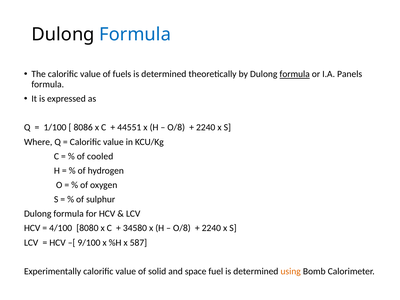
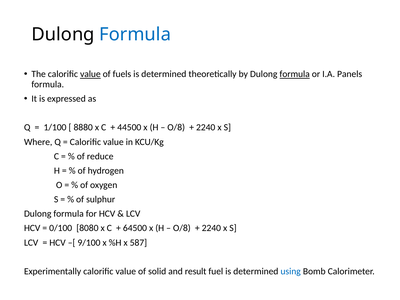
value at (90, 74) underline: none -> present
8086: 8086 -> 8880
44551: 44551 -> 44500
cooled: cooled -> reduce
4/100: 4/100 -> 0/100
34580: 34580 -> 64500
space: space -> result
using colour: orange -> blue
